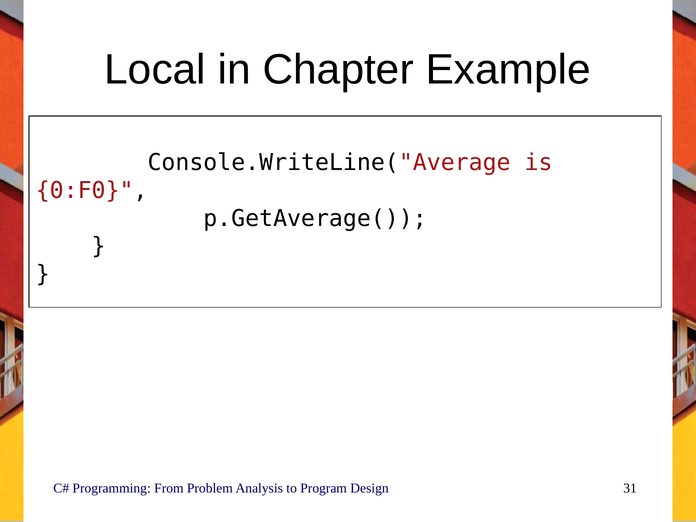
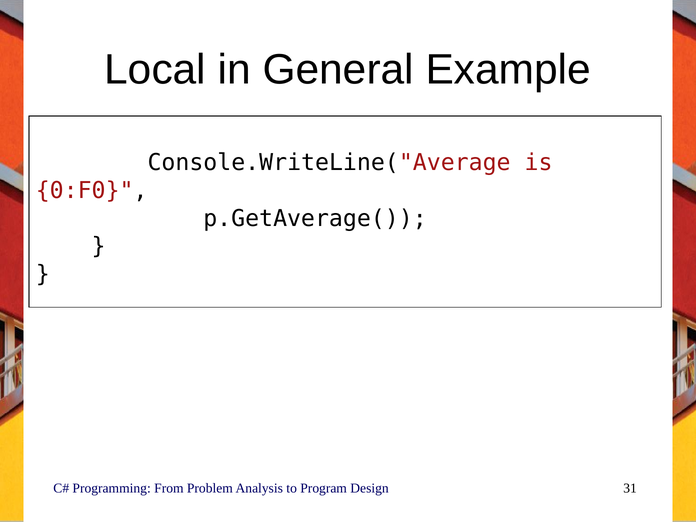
Chapter: Chapter -> General
